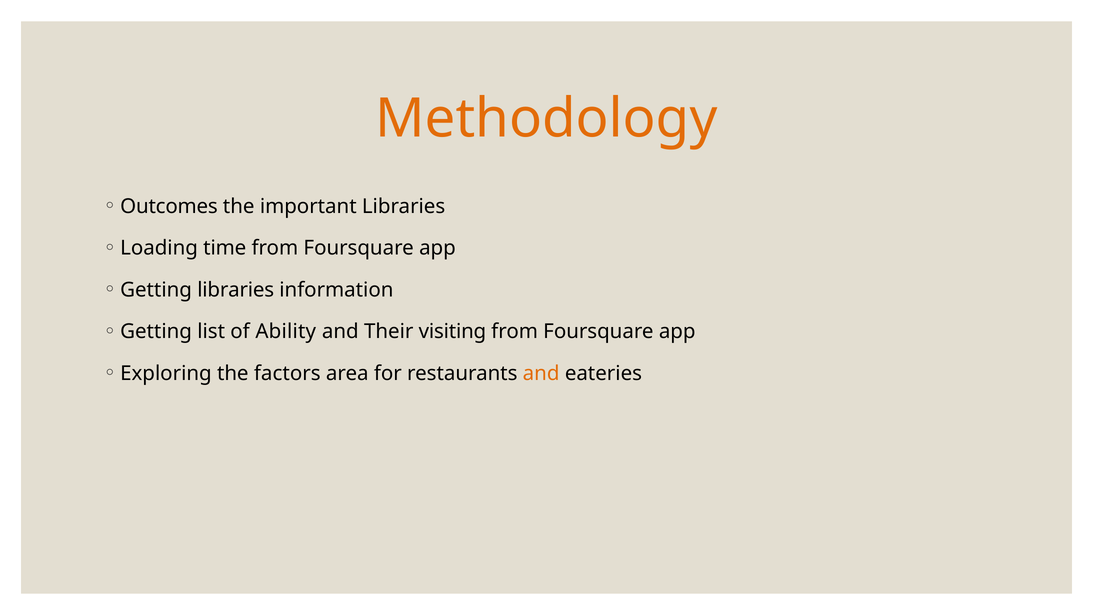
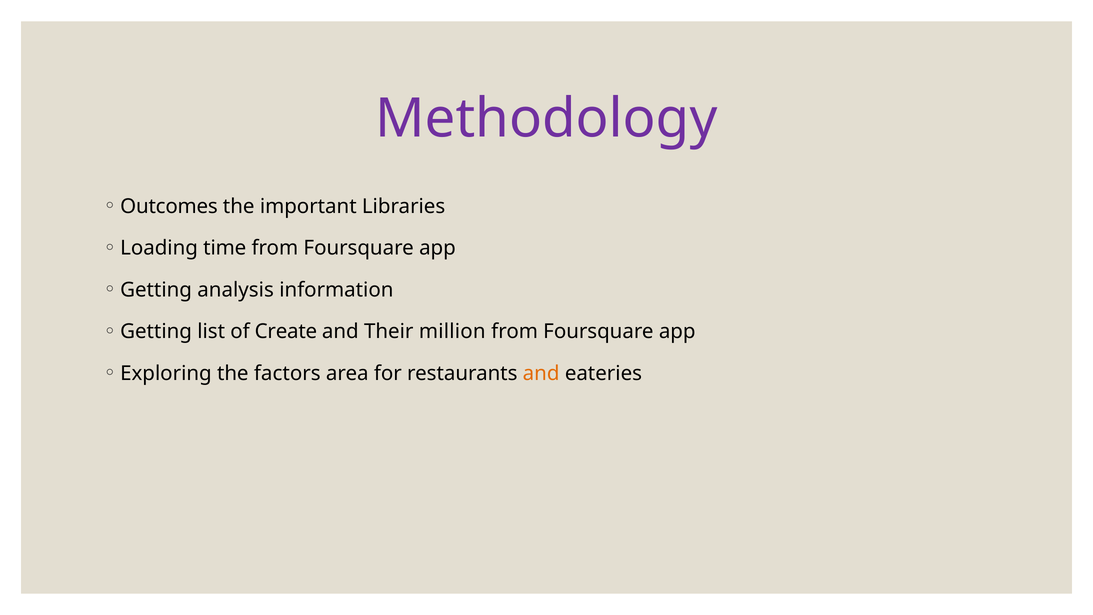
Methodology colour: orange -> purple
Getting libraries: libraries -> analysis
Ability: Ability -> Create
visiting: visiting -> million
